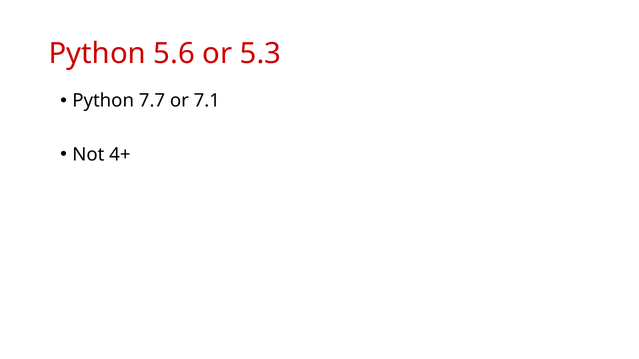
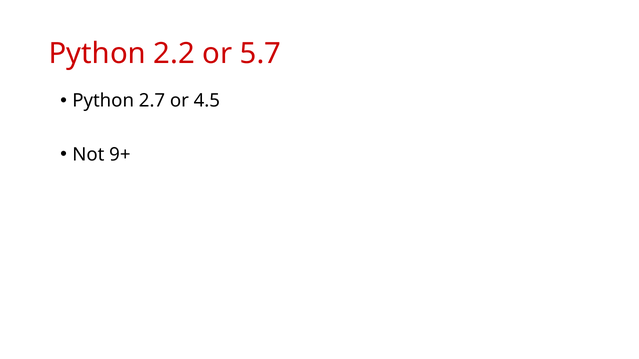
5.6: 5.6 -> 2.2
5.3: 5.3 -> 5.7
7.7: 7.7 -> 2.7
7.1: 7.1 -> 4.5
4+: 4+ -> 9+
